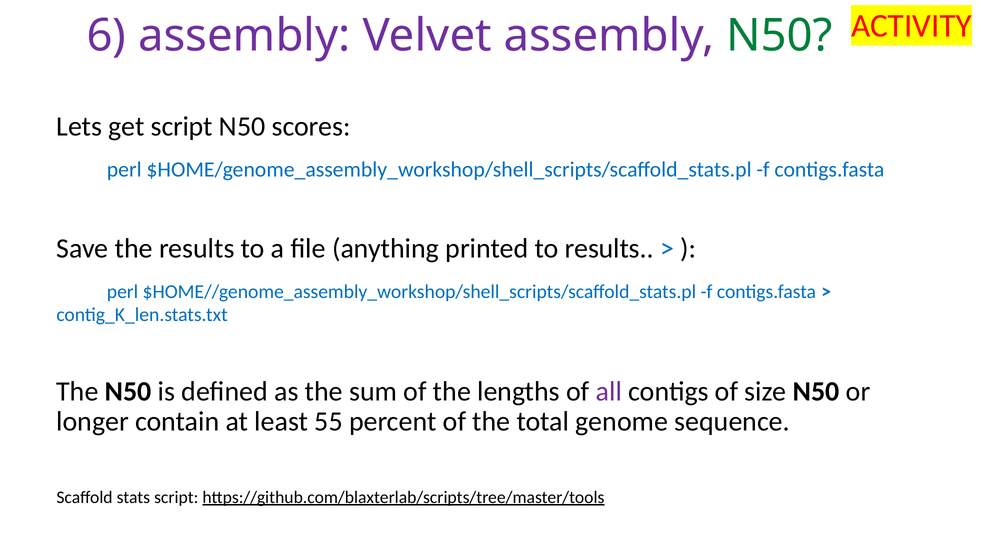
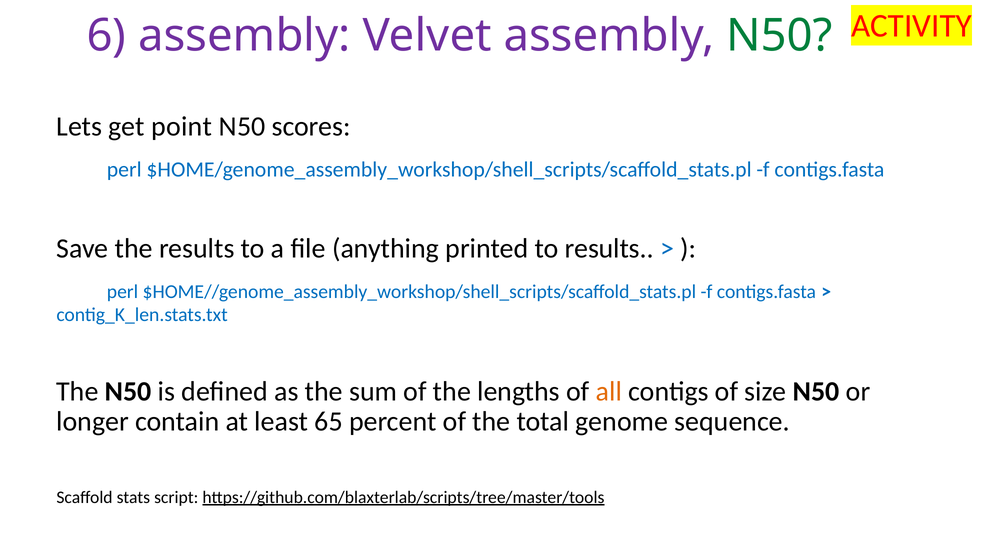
get script: script -> point
all colour: purple -> orange
55: 55 -> 65
